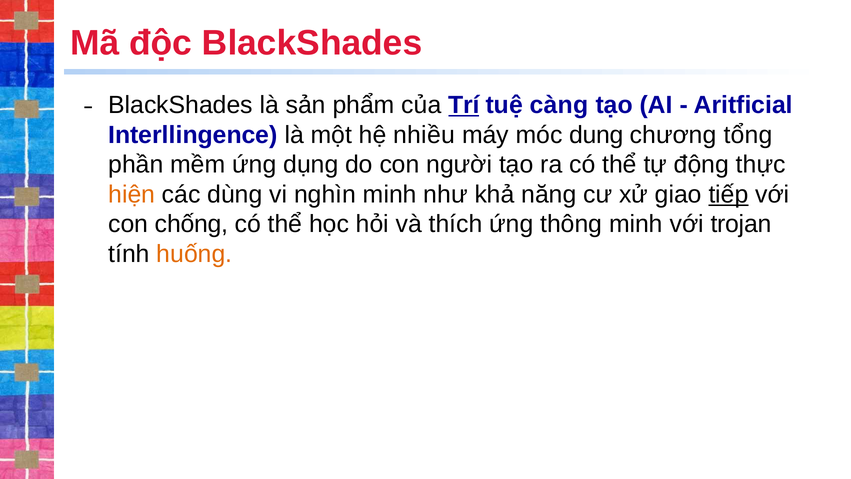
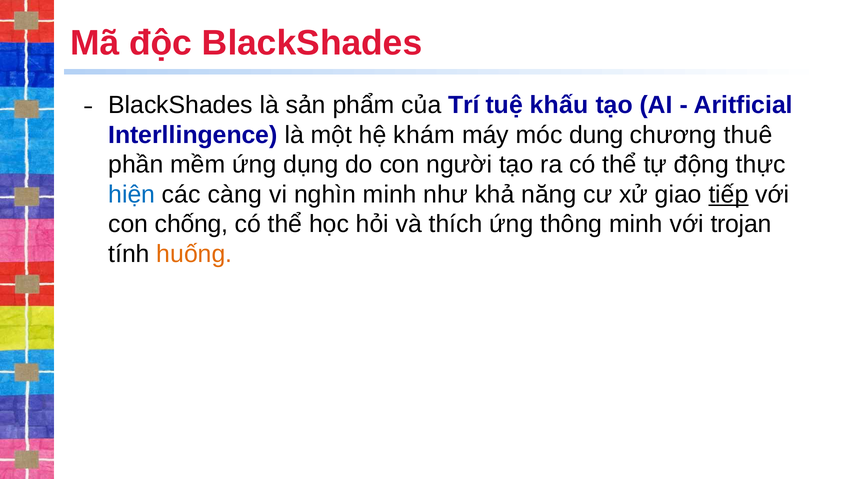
Trí underline: present -> none
càng: càng -> khấu
nhiều: nhiều -> khám
tổng: tổng -> thuê
hiện colour: orange -> blue
dùng: dùng -> càng
